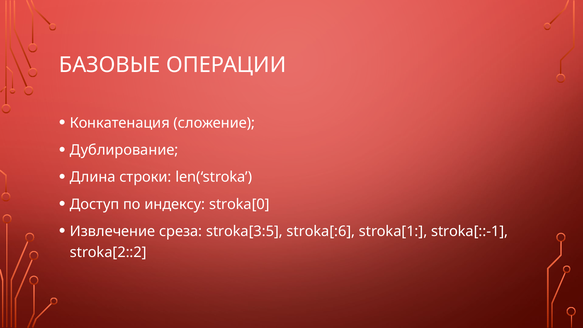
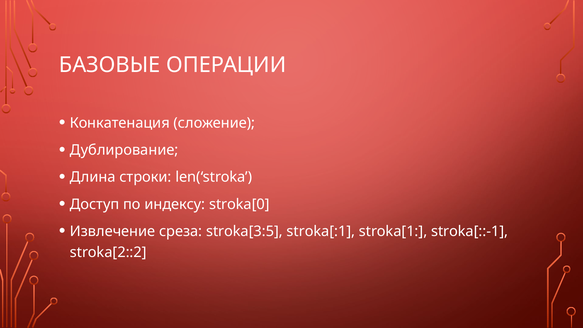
stroka[:6: stroka[:6 -> stroka[:1
